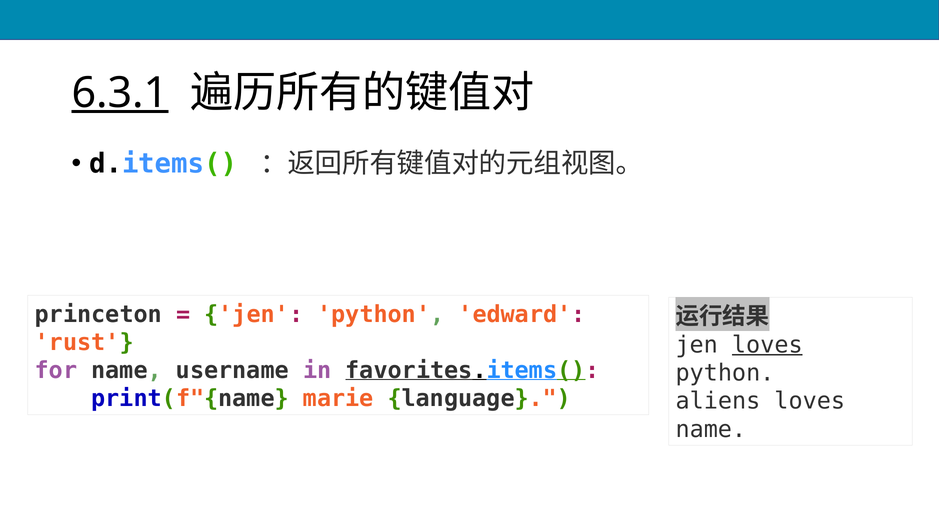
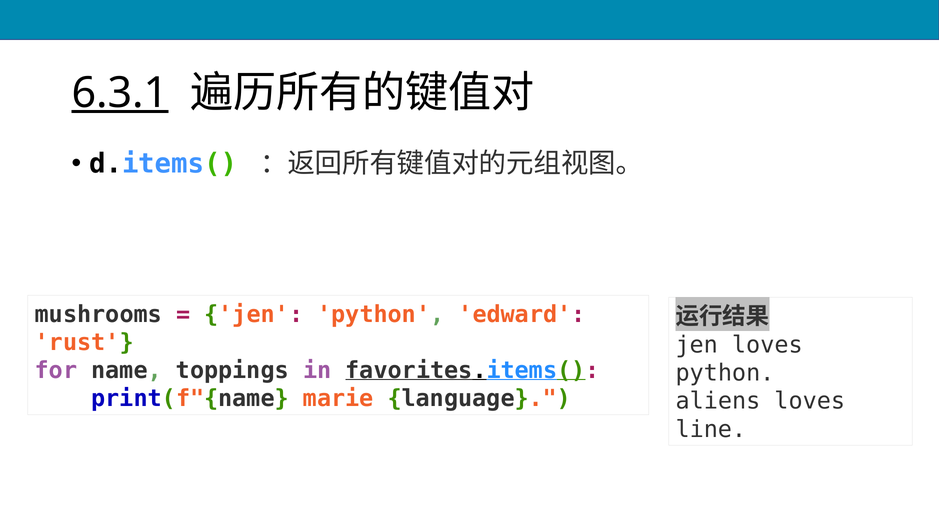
princeton: princeton -> mushrooms
loves at (767, 345) underline: present -> none
username: username -> toppings
name at (711, 429): name -> line
